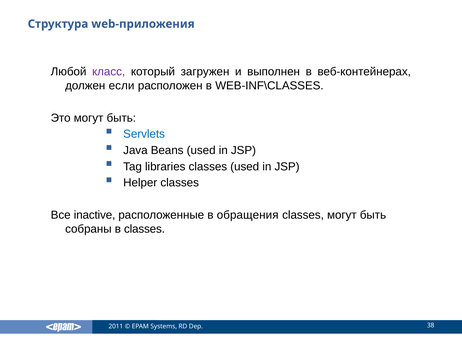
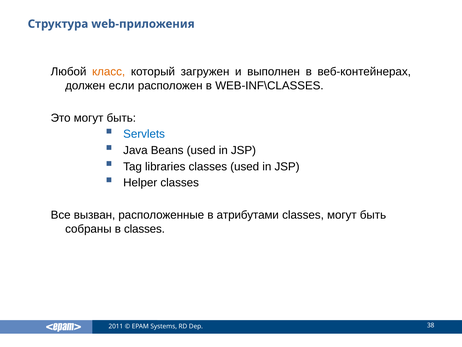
класс colour: purple -> orange
inactive: inactive -> вызван
обращения: обращения -> атрибутами
